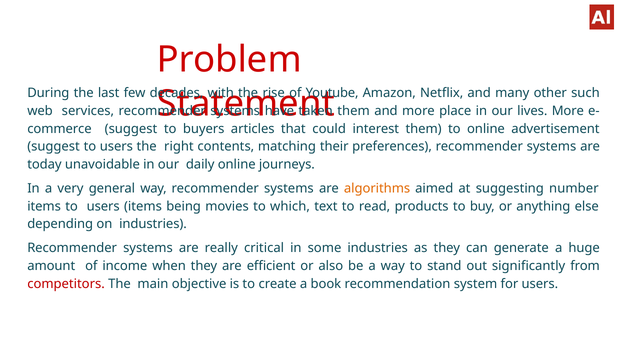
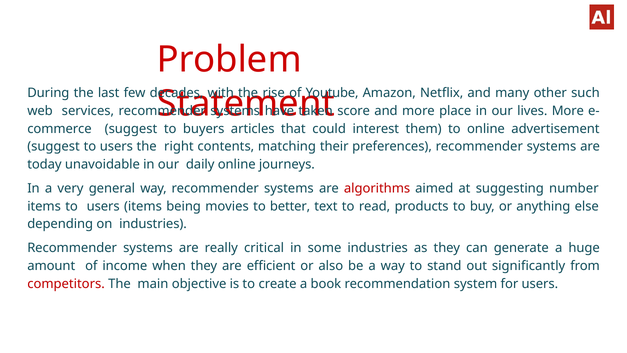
them at (354, 111): them -> score
algorithms colour: orange -> red
which: which -> better
